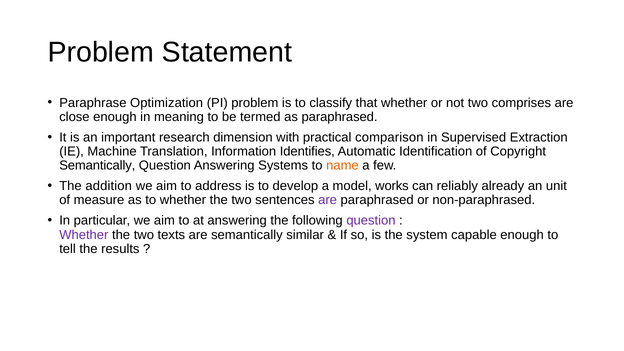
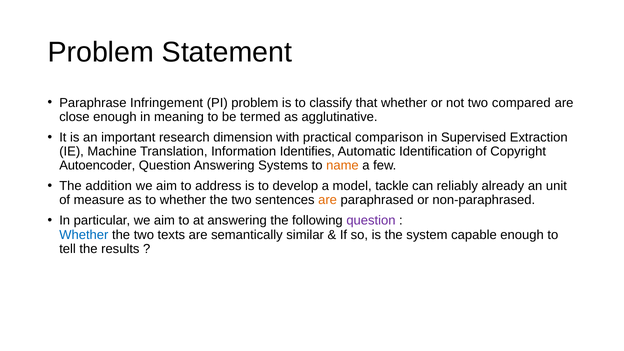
Optimization: Optimization -> Infringement
comprises: comprises -> compared
as paraphrased: paraphrased -> agglutinative
Semantically at (97, 165): Semantically -> Autoencoder
works: works -> tackle
are at (328, 200) colour: purple -> orange
Whether at (84, 235) colour: purple -> blue
